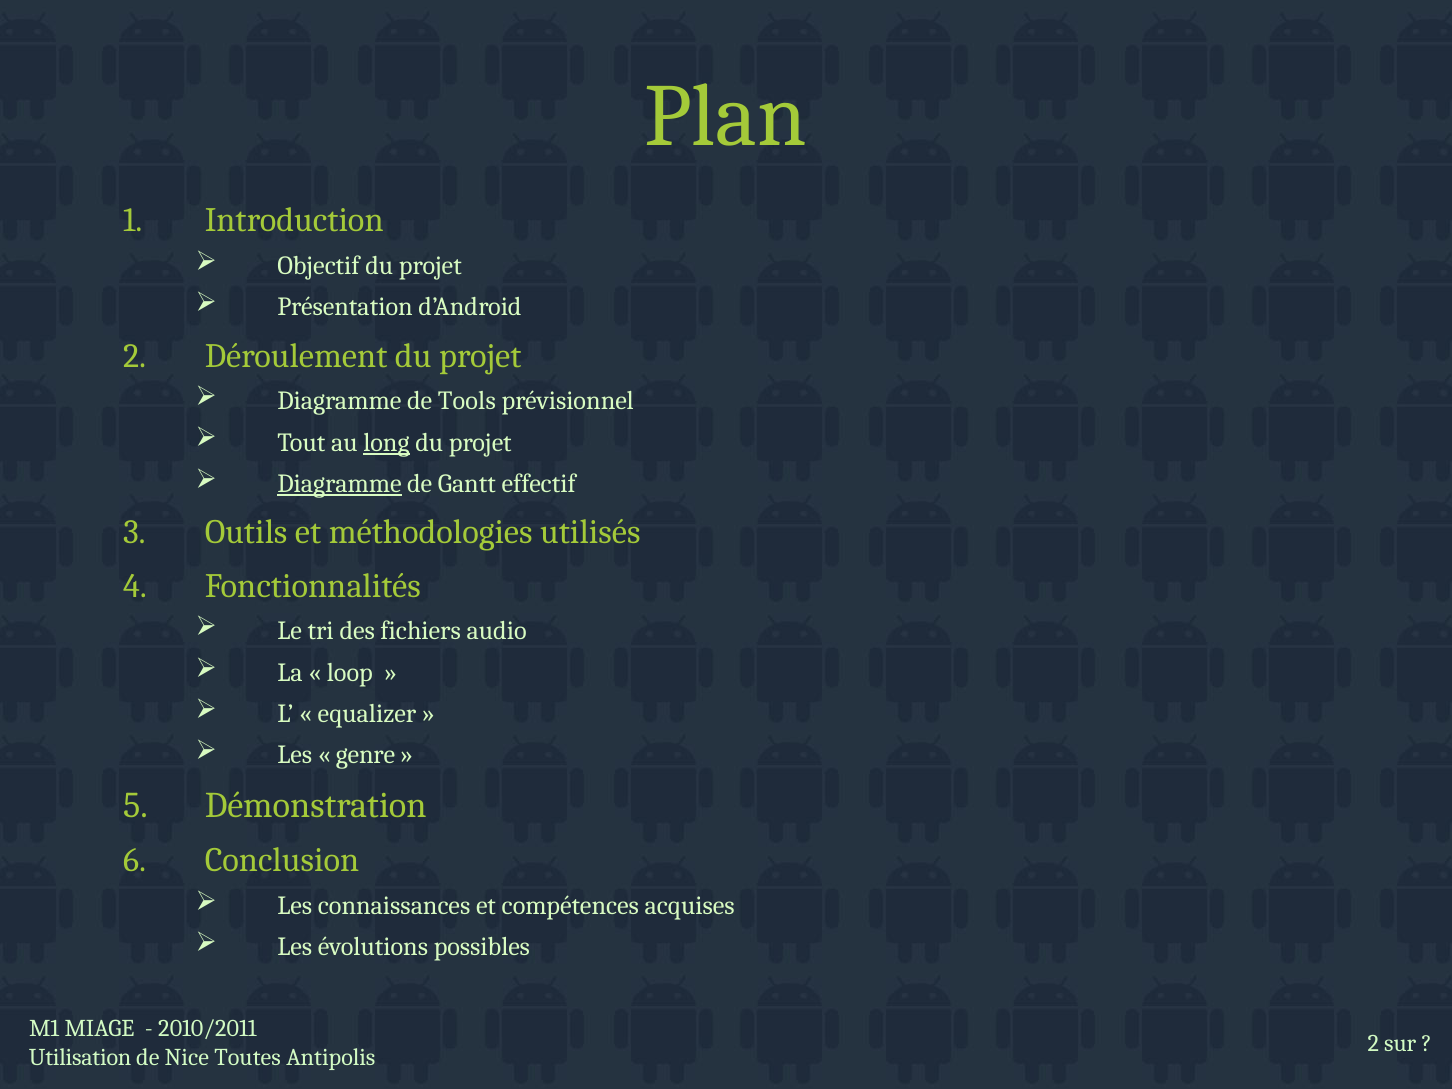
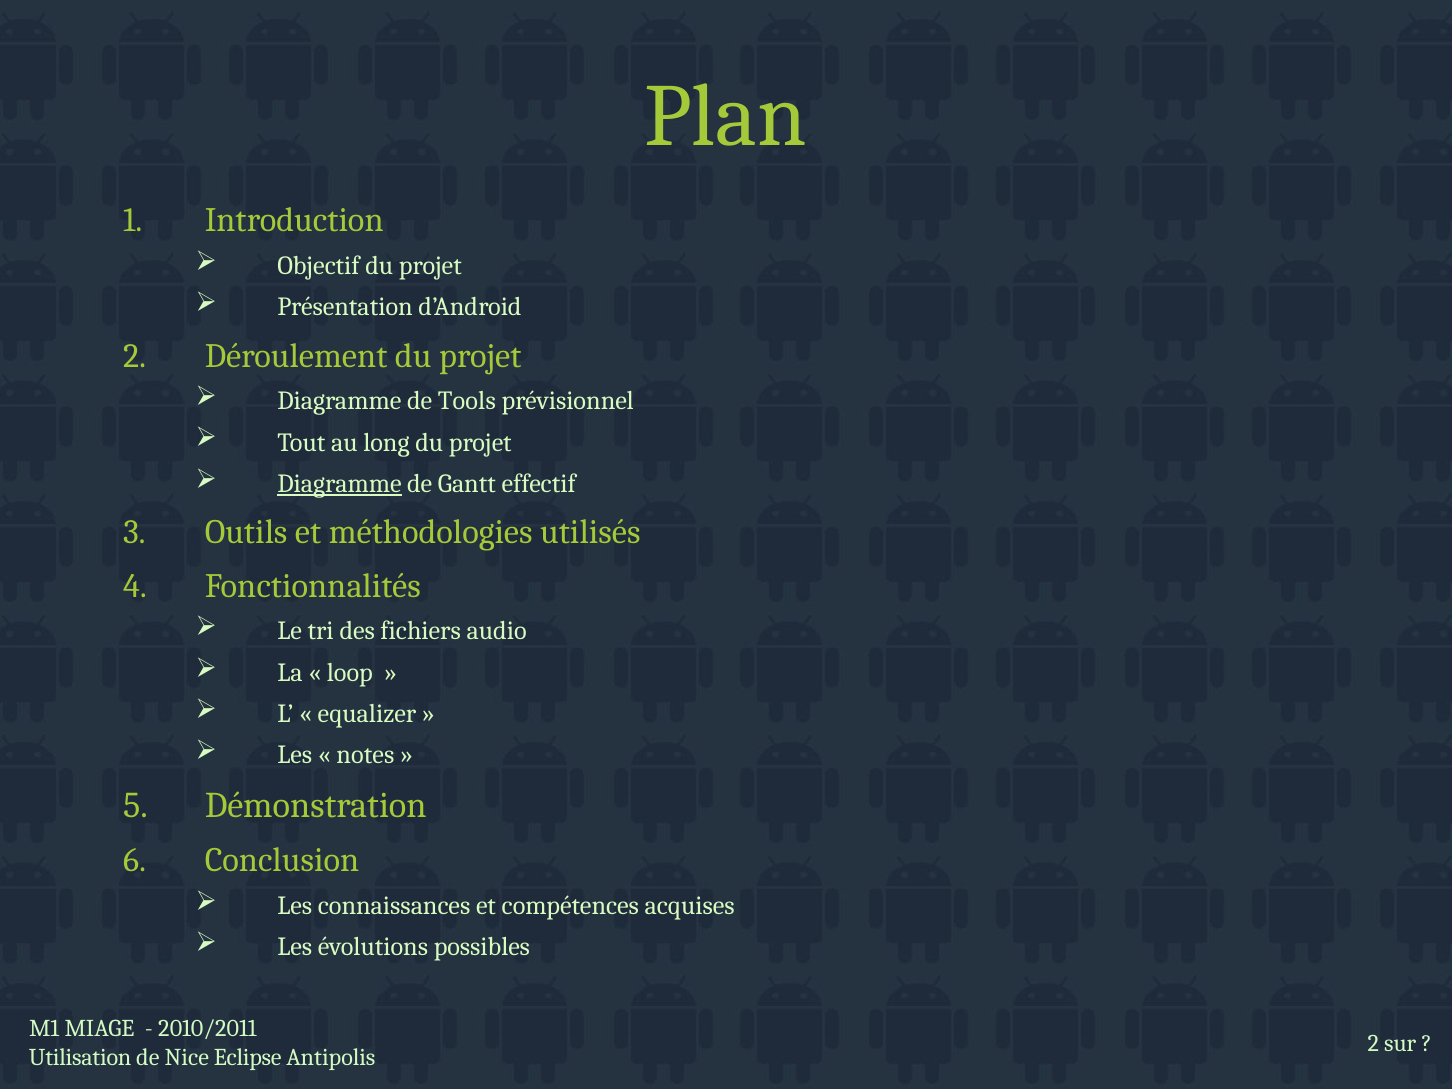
long underline: present -> none
genre: genre -> notes
Toutes: Toutes -> Eclipse
